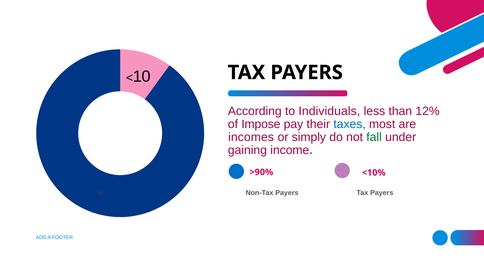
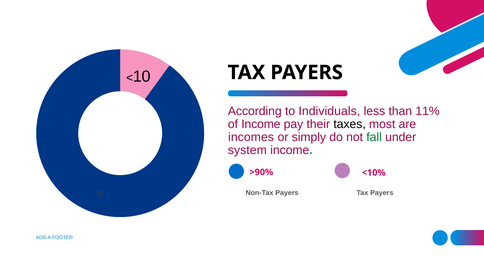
12%: 12% -> 11%
of Impose: Impose -> Income
taxes colour: blue -> black
gaining: gaining -> system
